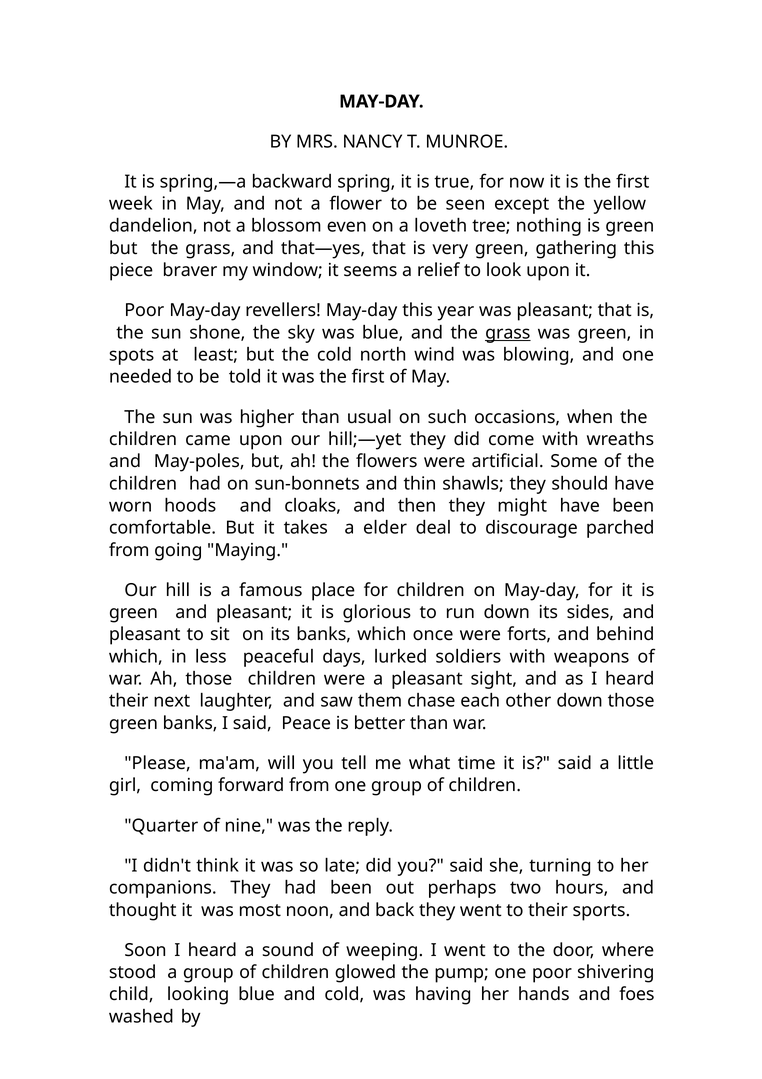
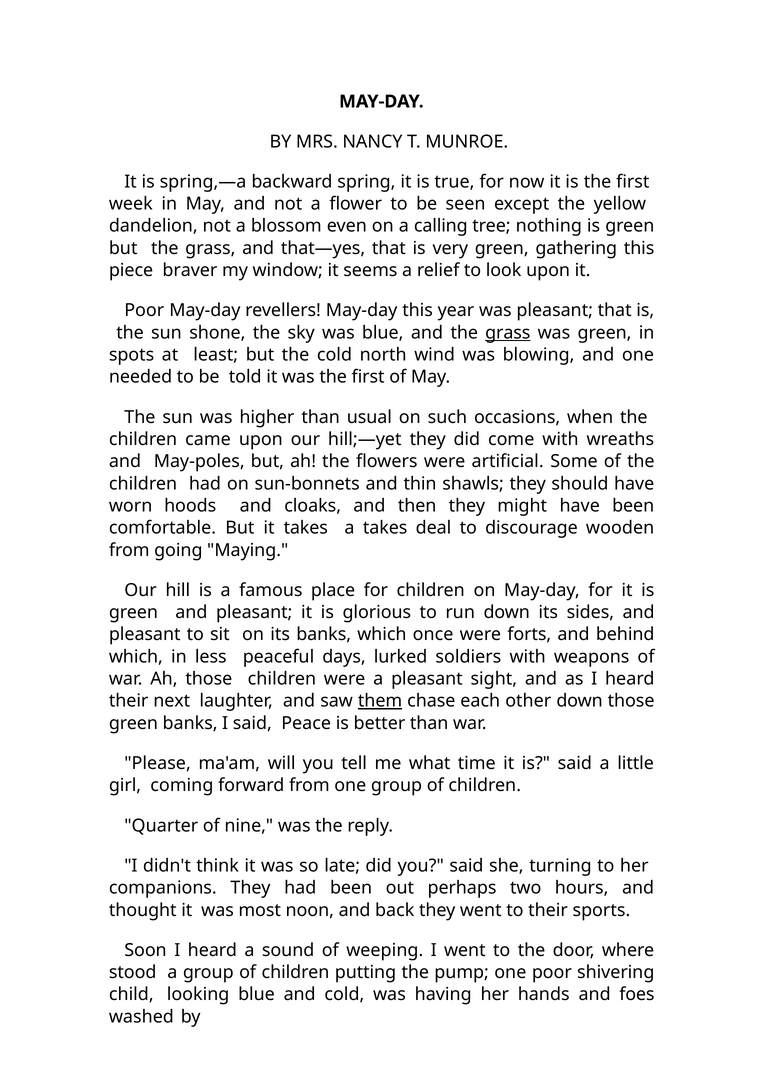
loveth: loveth -> calling
a elder: elder -> takes
parched: parched -> wooden
them underline: none -> present
glowed: glowed -> putting
